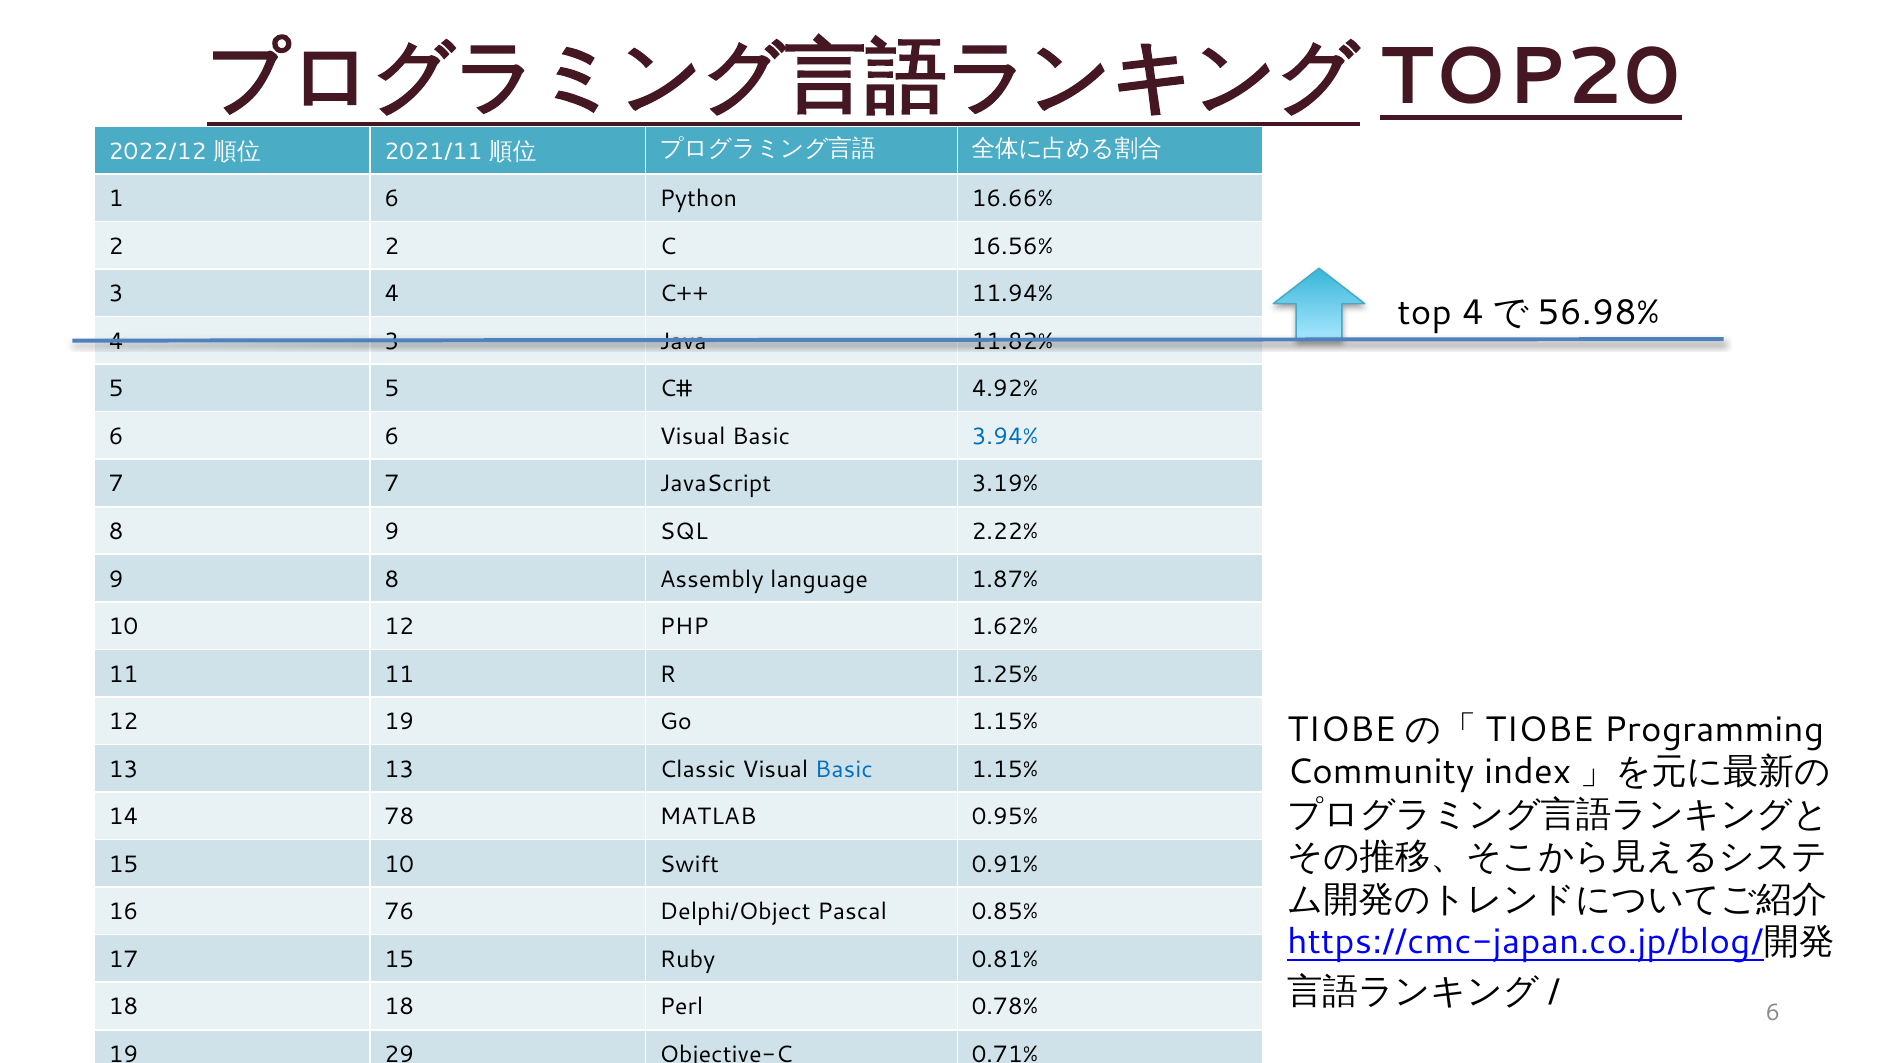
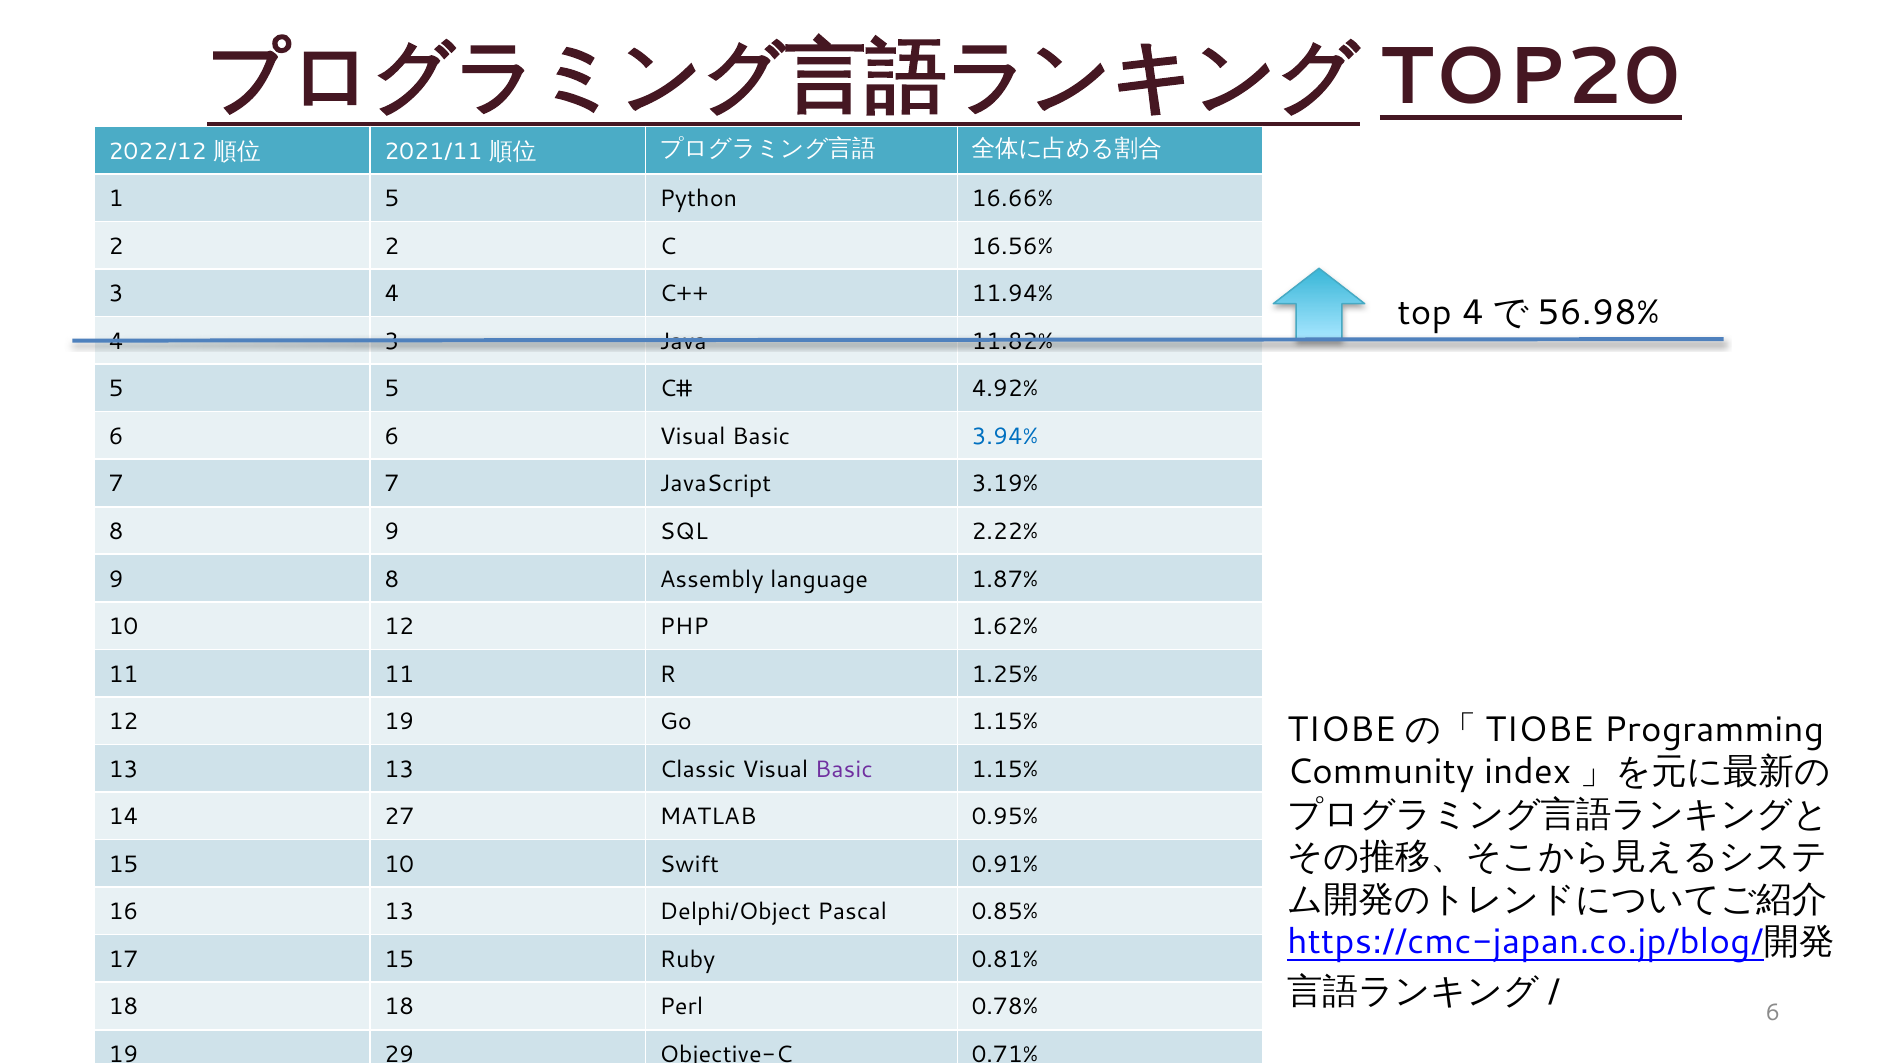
1 6: 6 -> 5
Basic at (844, 769) colour: blue -> purple
14 78: 78 -> 27
16 76: 76 -> 13
